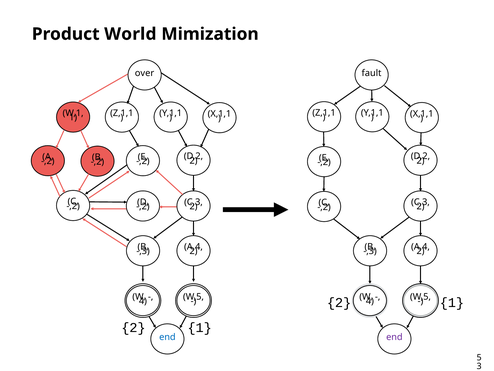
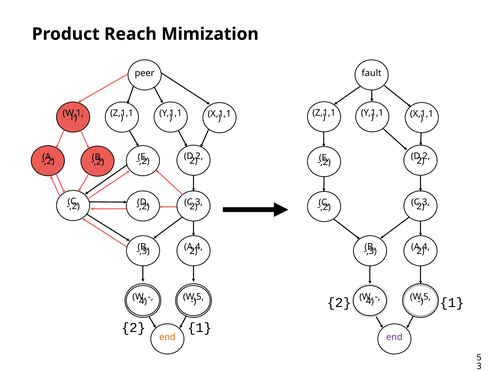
World: World -> Reach
over: over -> peer
end at (167, 337) colour: blue -> orange
